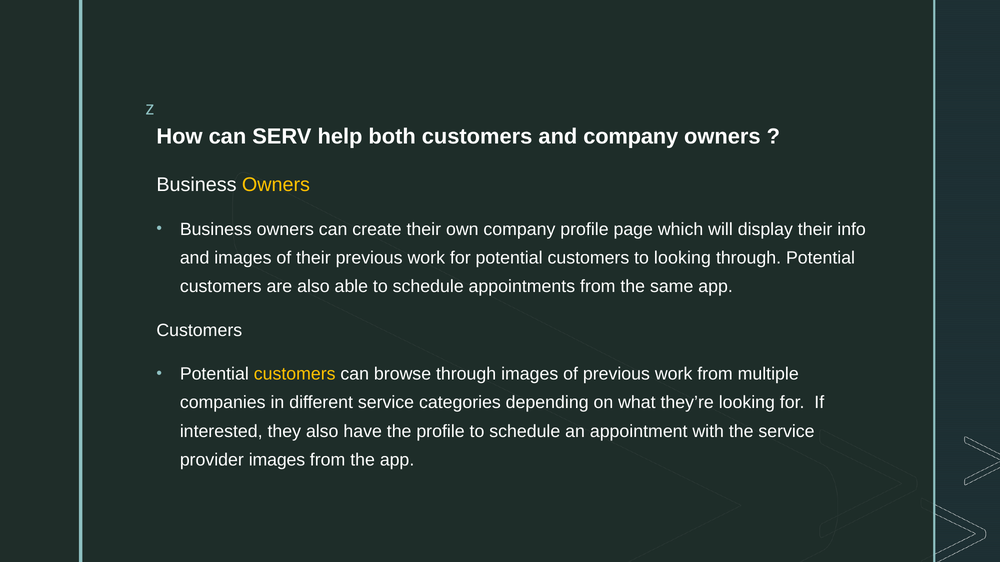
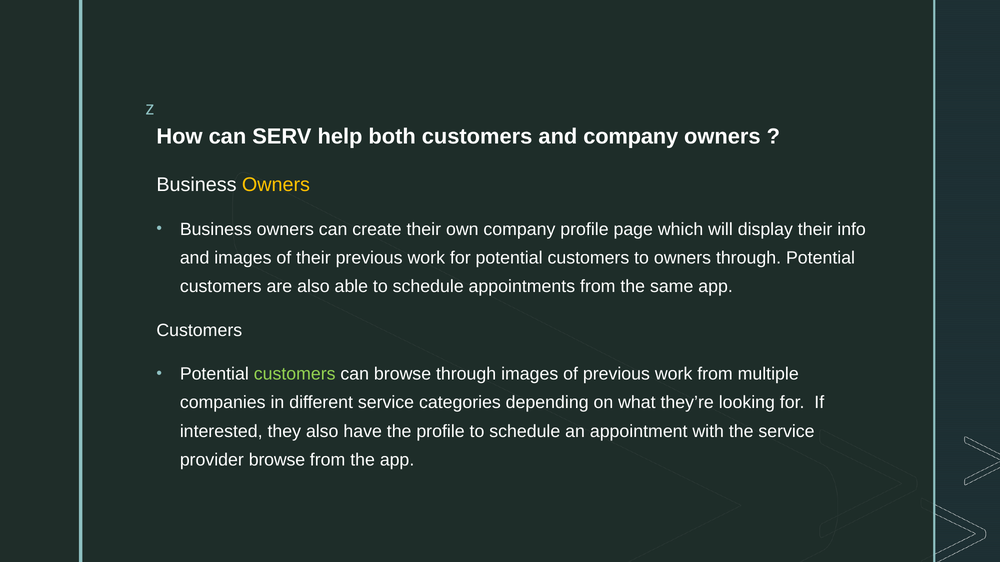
to looking: looking -> owners
customers at (295, 374) colour: yellow -> light green
provider images: images -> browse
